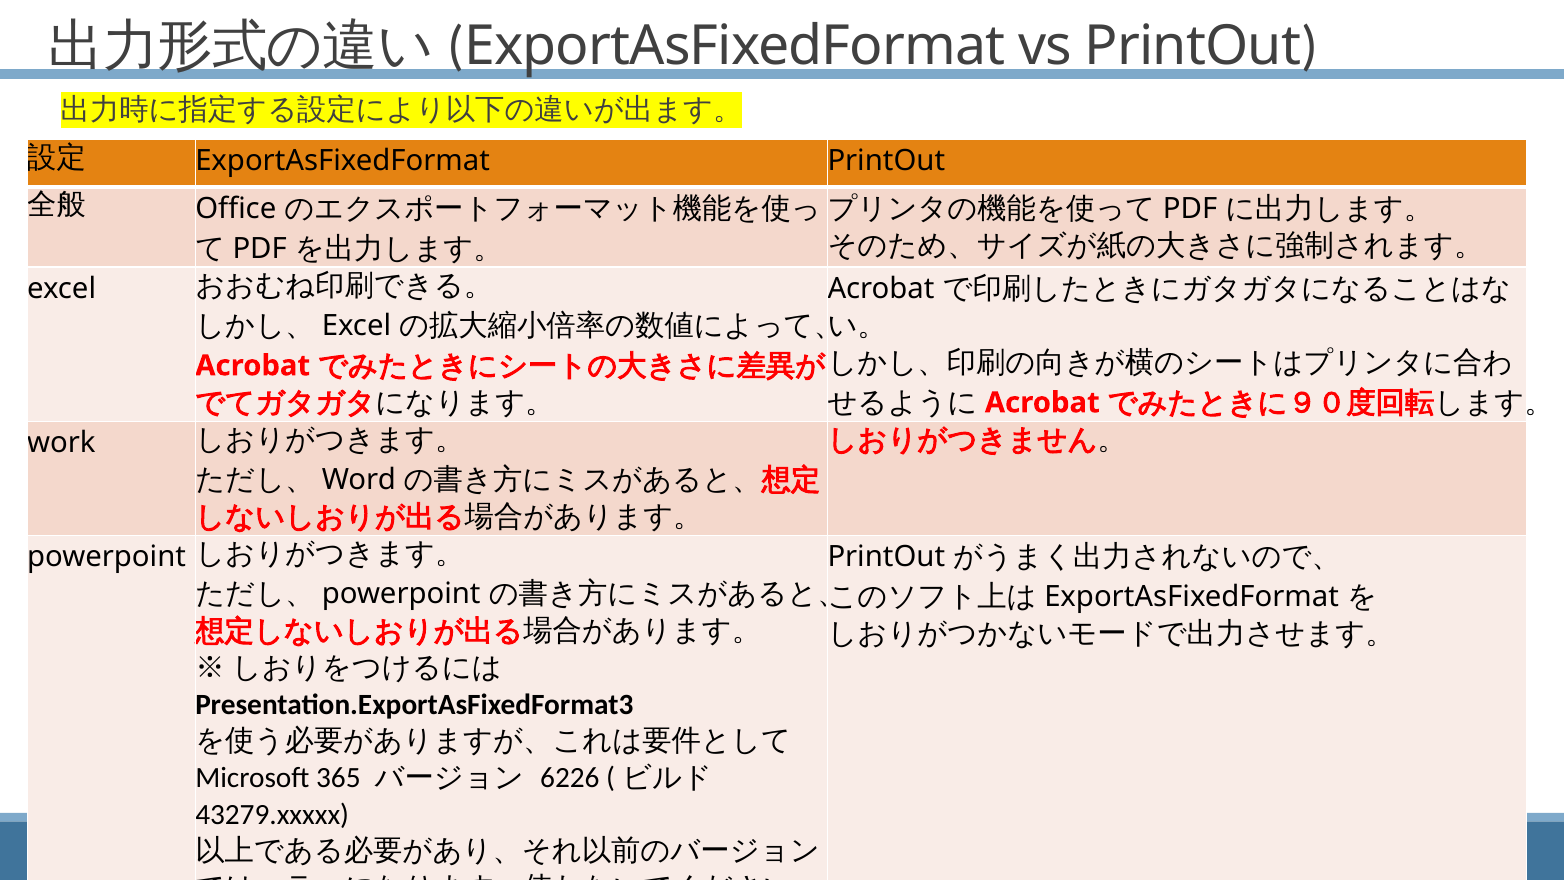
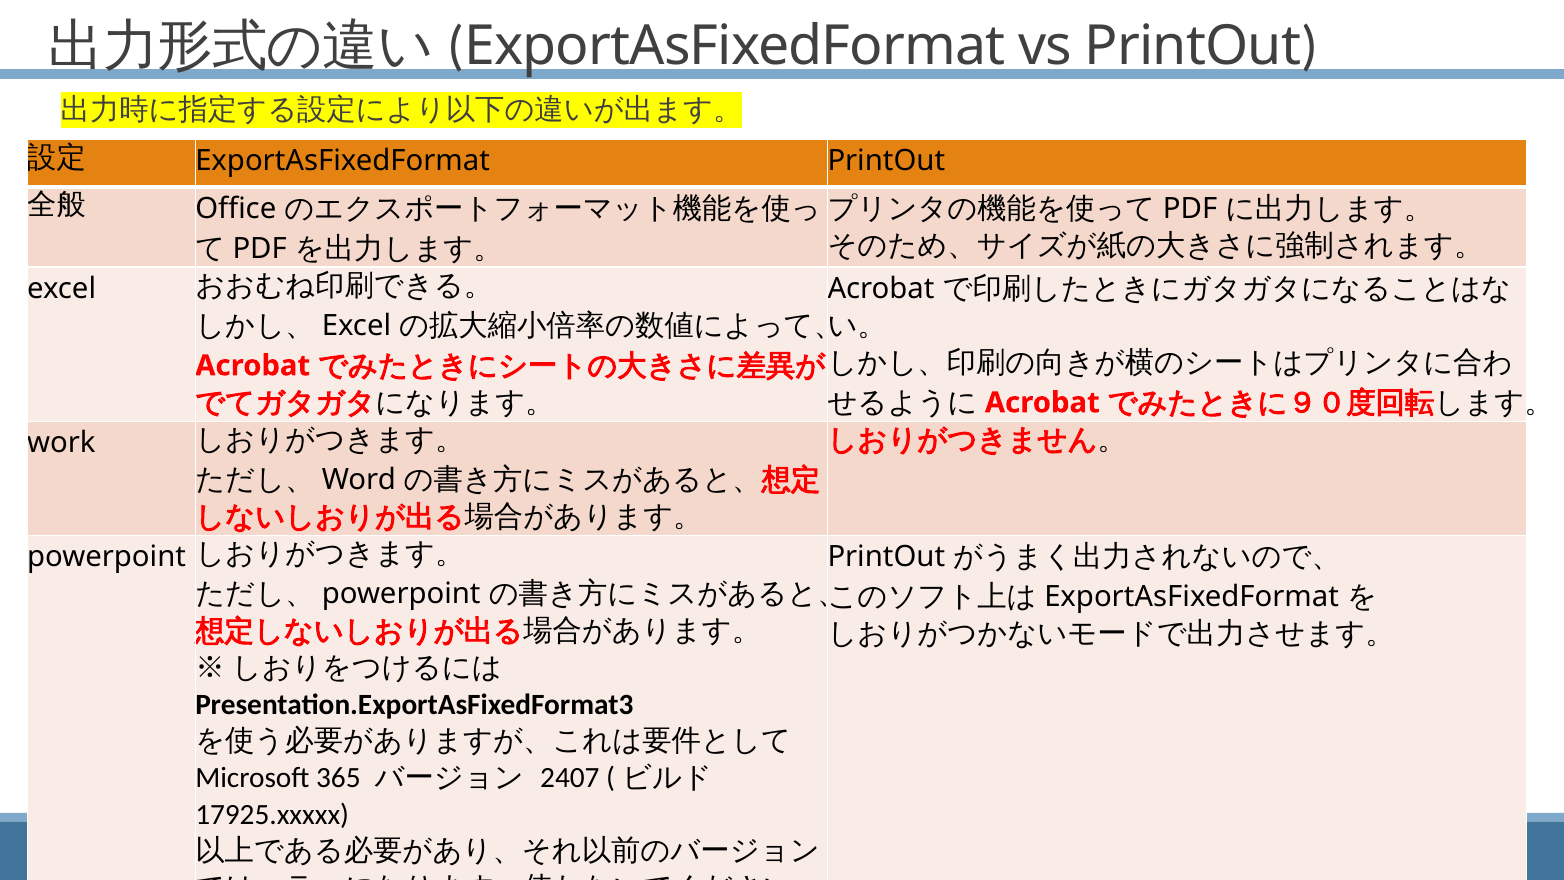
6226: 6226 -> 2407
43279.xxxxx: 43279.xxxxx -> 17925.xxxxx
